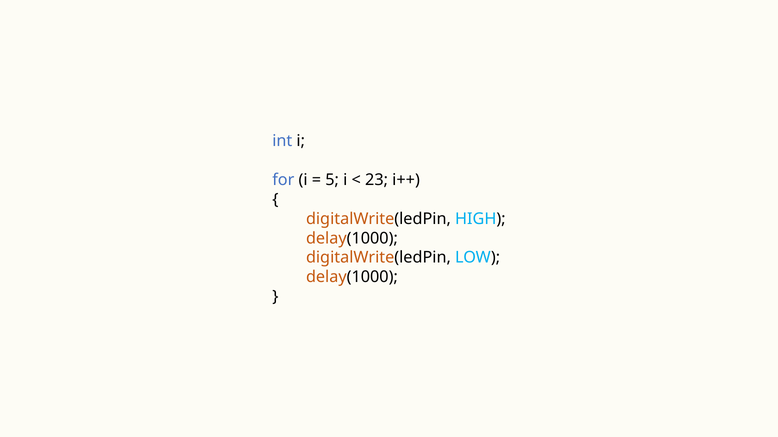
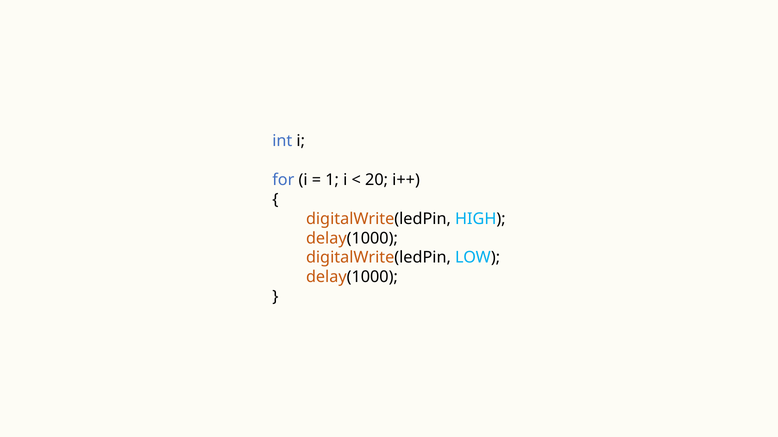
5: 5 -> 1
23: 23 -> 20
